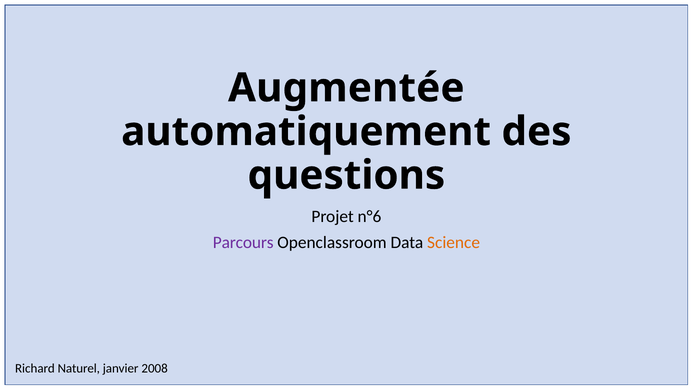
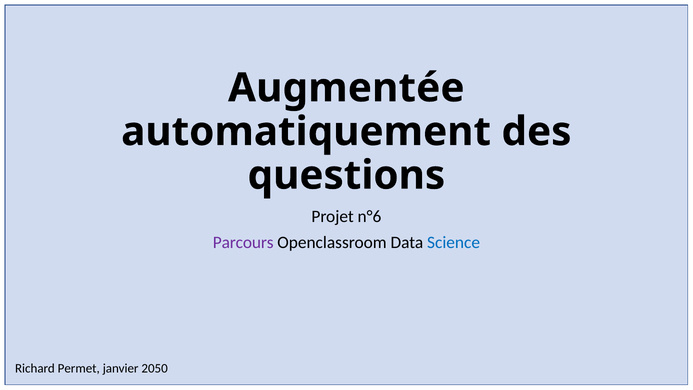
Science colour: orange -> blue
Naturel: Naturel -> Permet
2008: 2008 -> 2050
